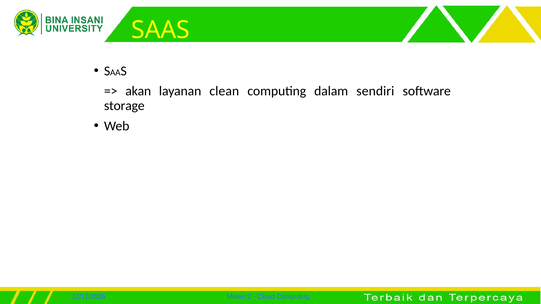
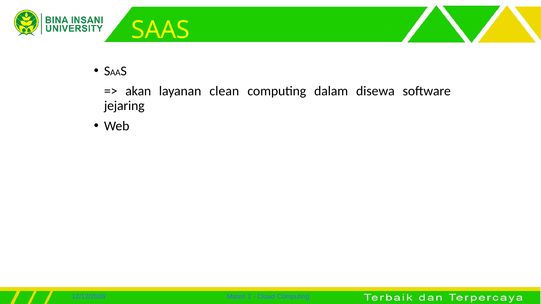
sendiri: sendiri -> disewa
storage: storage -> jejaring
